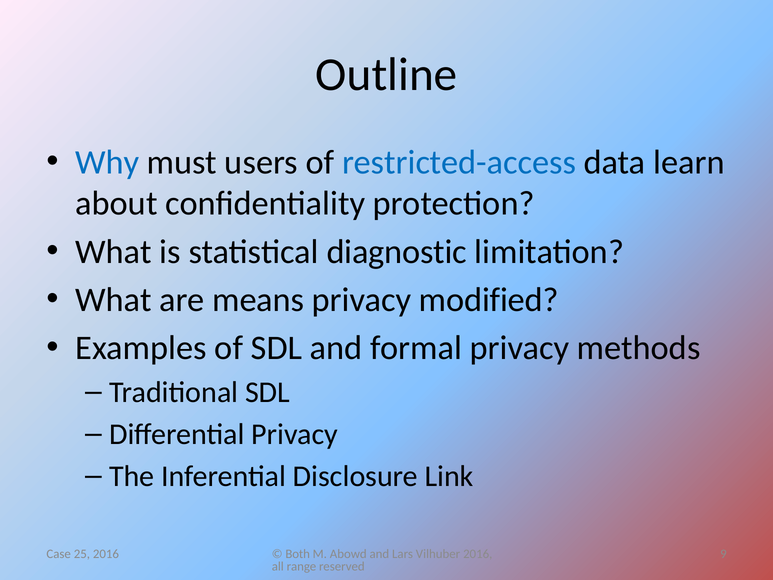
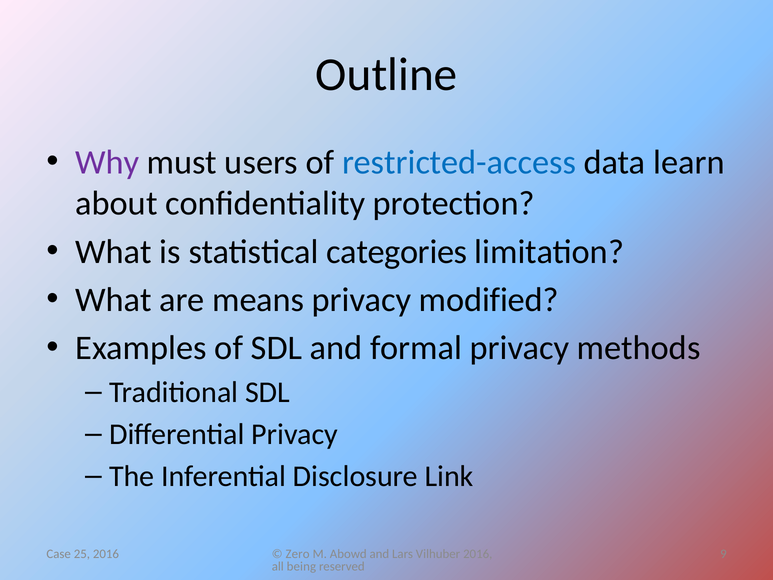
Why colour: blue -> purple
diagnostic: diagnostic -> categories
Both: Both -> Zero
range: range -> being
